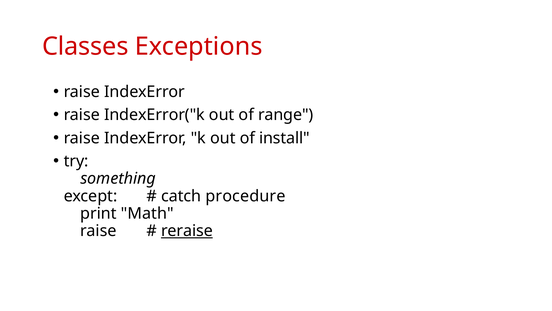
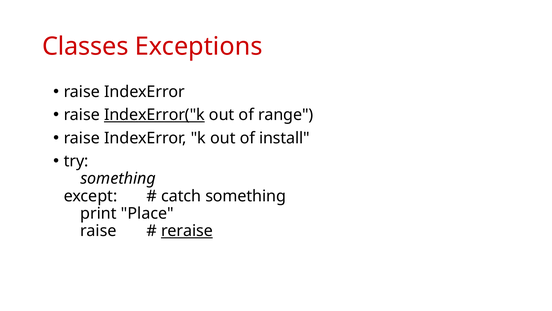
IndexError("k underline: none -> present
catch procedure: procedure -> something
Math: Math -> Place
